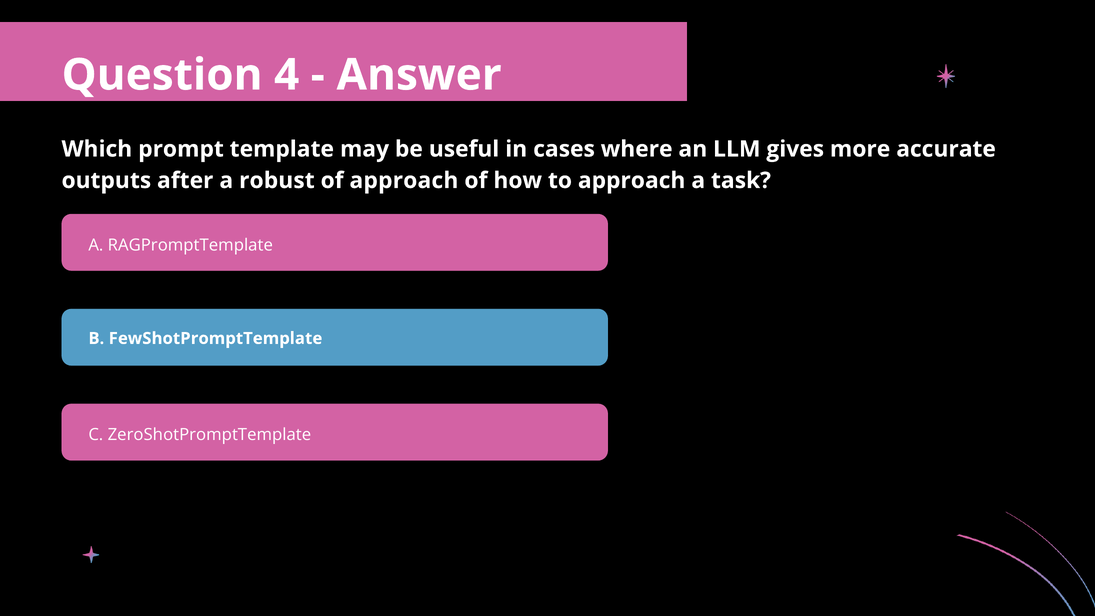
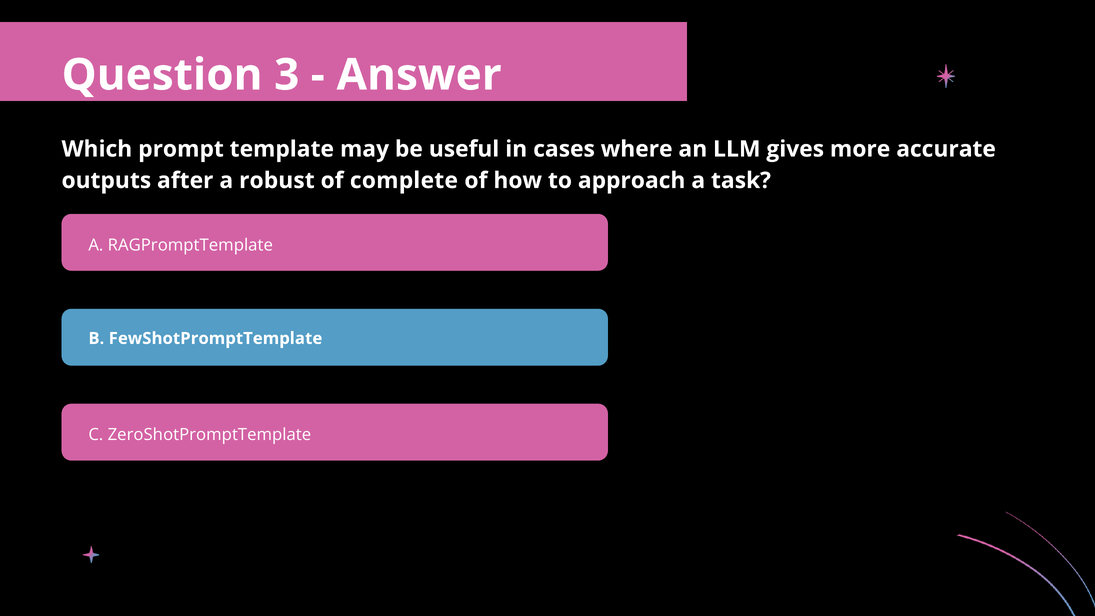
4: 4 -> 3
of approach: approach -> complete
